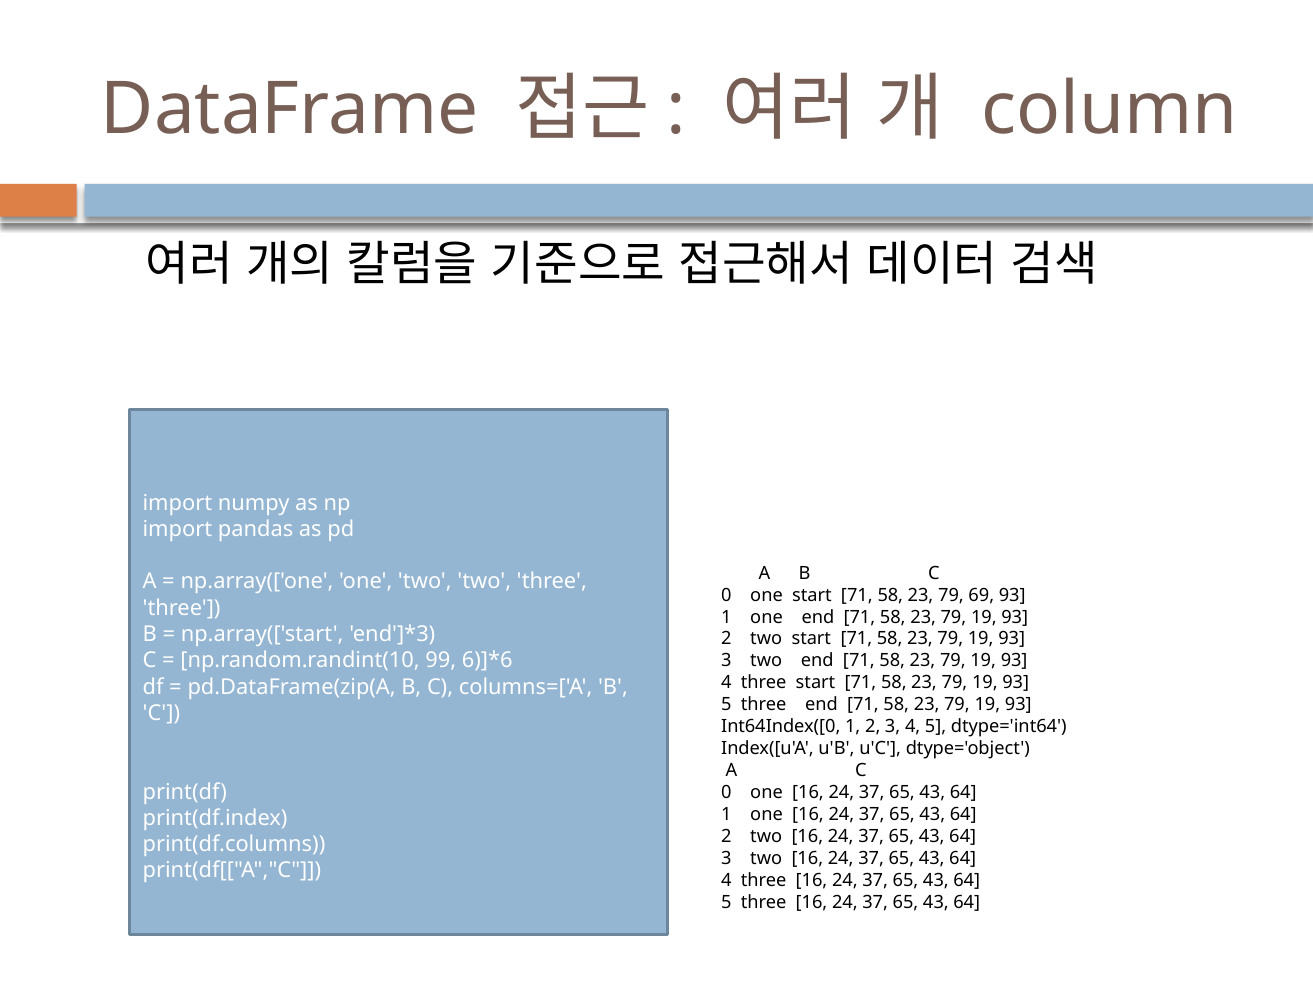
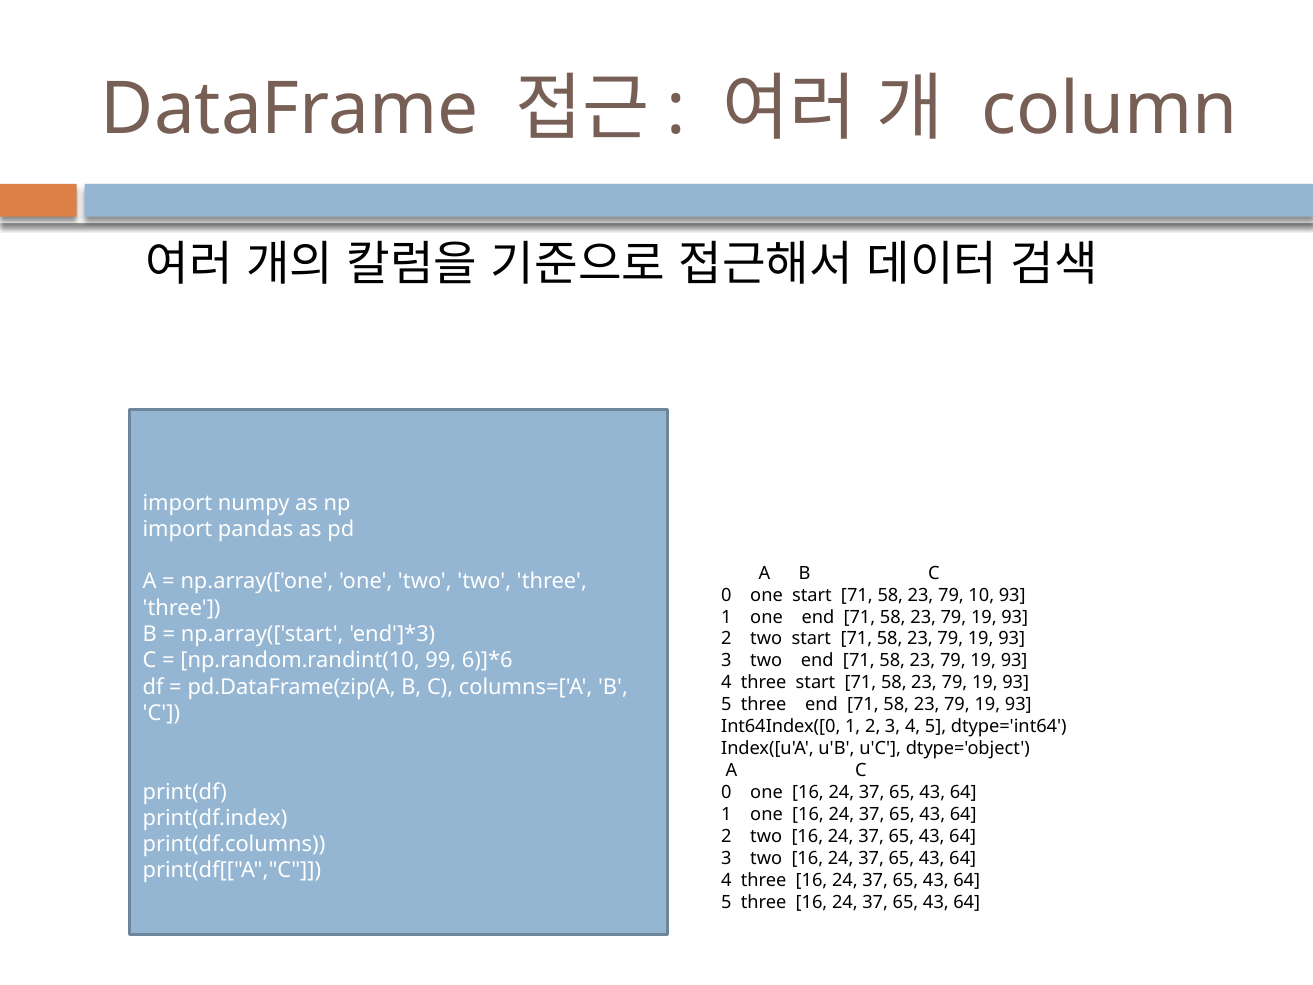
69: 69 -> 10
